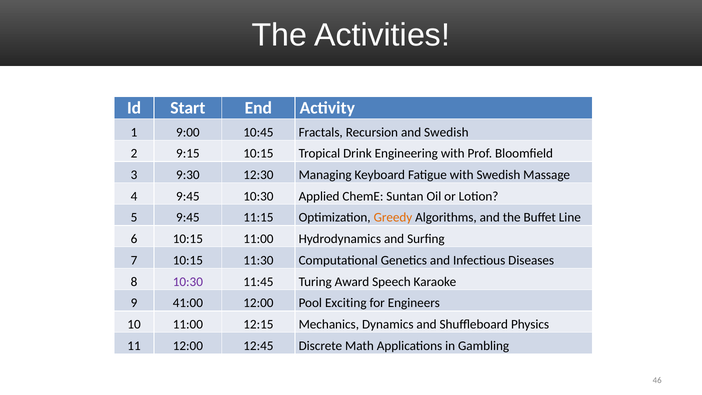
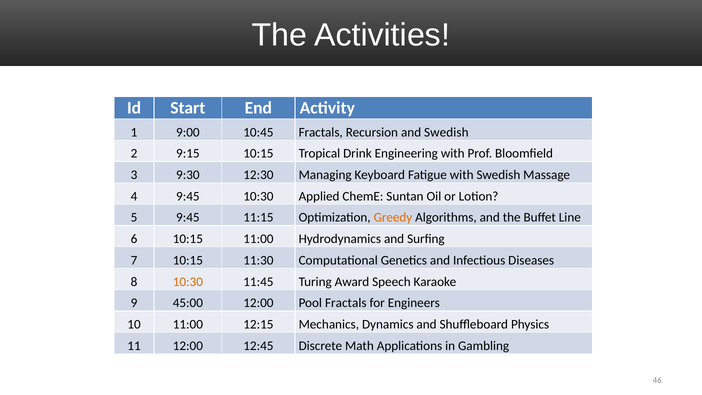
10:30 at (188, 282) colour: purple -> orange
41:00: 41:00 -> 45:00
Pool Exciting: Exciting -> Fractals
